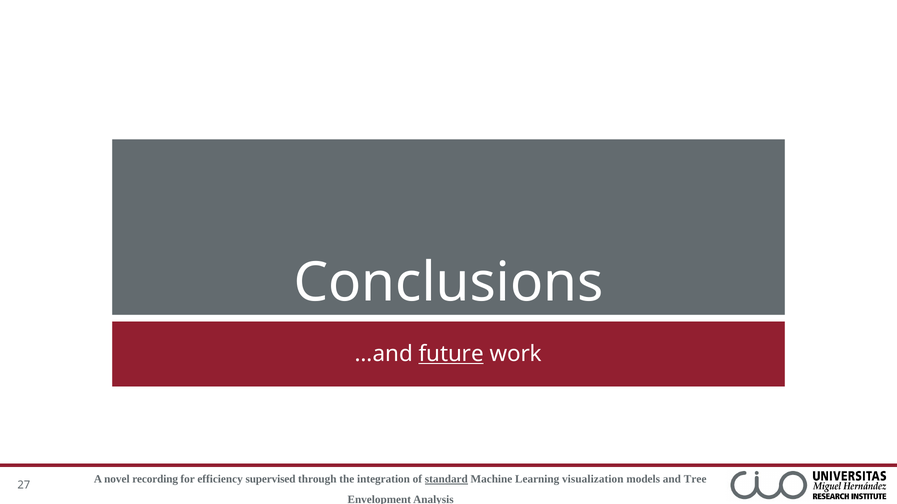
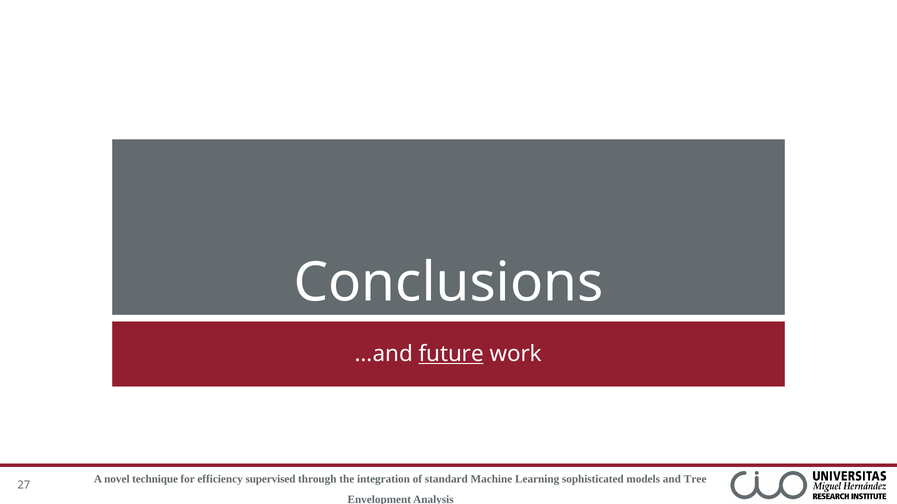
recording: recording -> technique
standard underline: present -> none
visualization: visualization -> sophisticated
